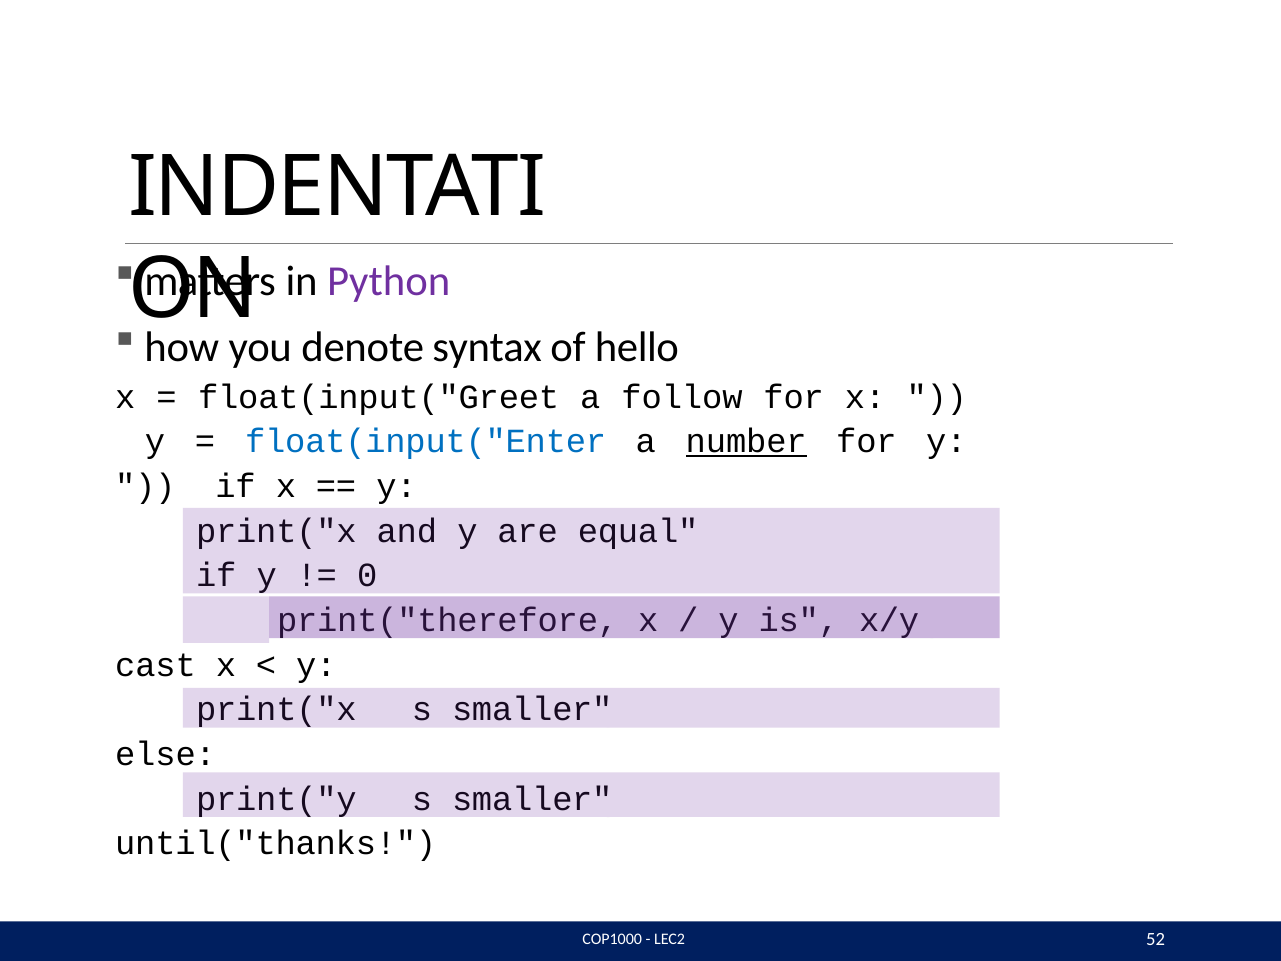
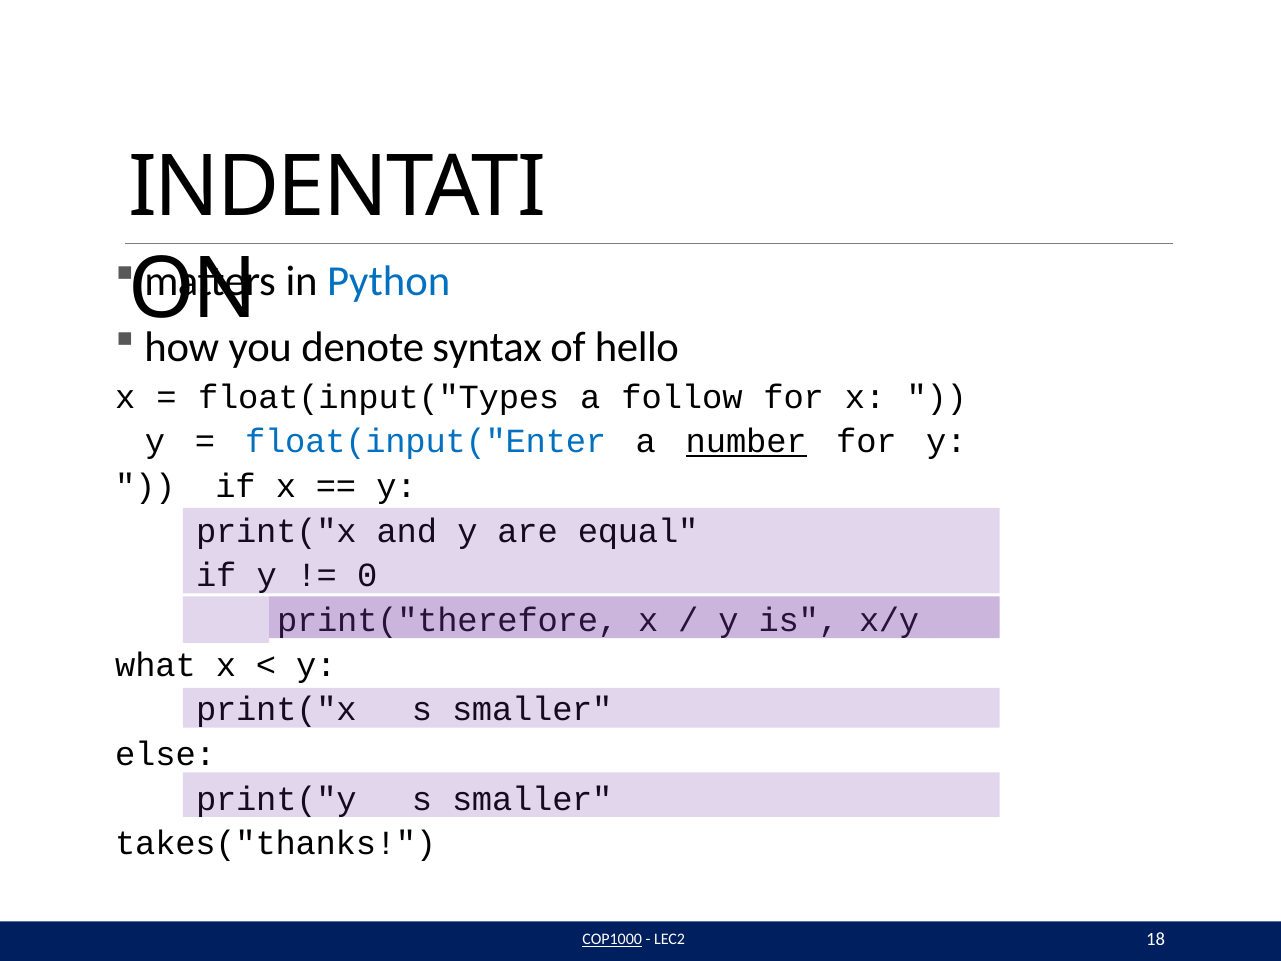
Python colour: purple -> blue
float(input("Greet: float(input("Greet -> float(input("Types
cast: cast -> what
until("thanks: until("thanks -> takes("thanks
COP1000 underline: none -> present
52: 52 -> 18
